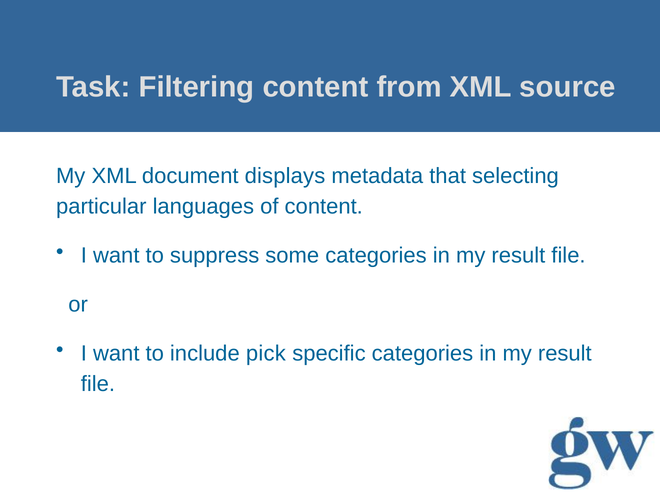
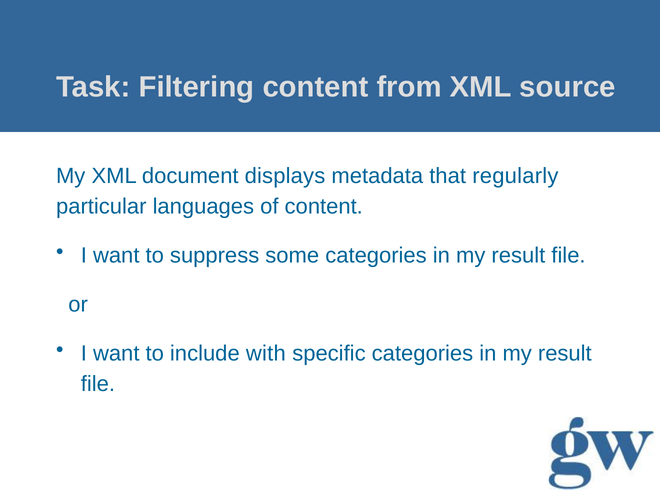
selecting: selecting -> regularly
pick: pick -> with
